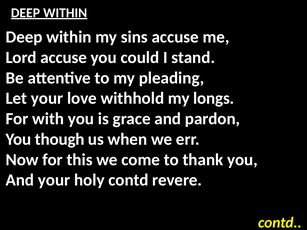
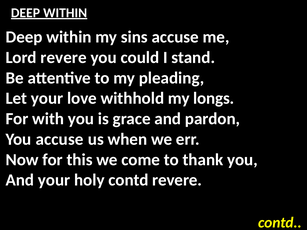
Lord accuse: accuse -> revere
You though: though -> accuse
